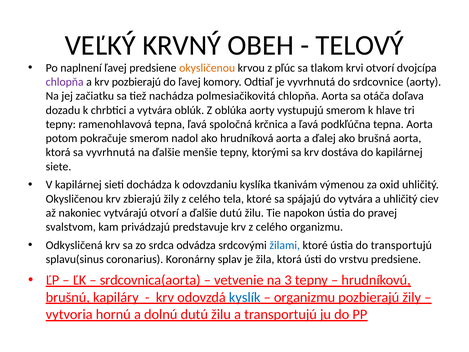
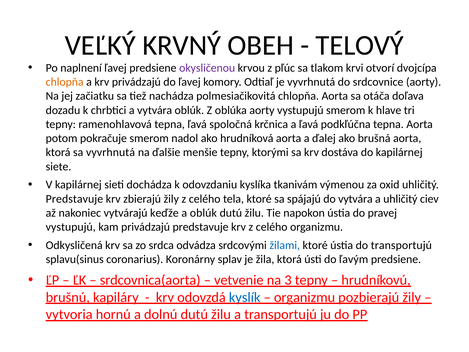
okysličenou at (207, 68) colour: orange -> purple
chlopňa at (65, 82) colour: purple -> orange
krv pozbierajú: pozbierajú -> privádzajú
Okysličenou at (74, 199): Okysličenou -> Predstavuje
vytvárajú otvorí: otvorí -> keďže
a ďalšie: ďalšie -> oblúk
svalstvom at (71, 227): svalstvom -> vystupujú
vrstvu: vrstvu -> ľavým
